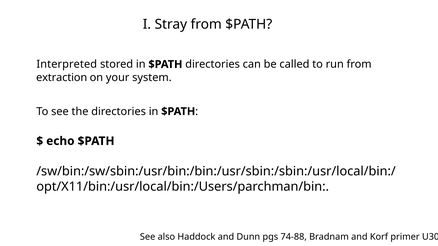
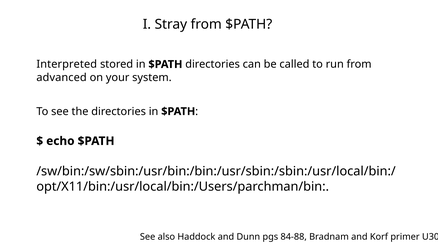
extraction: extraction -> advanced
74-88: 74-88 -> 84-88
